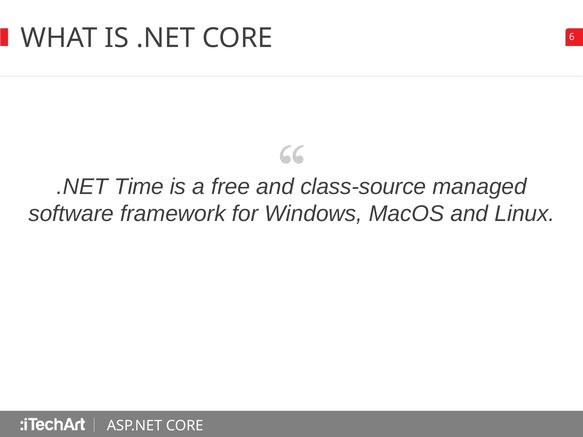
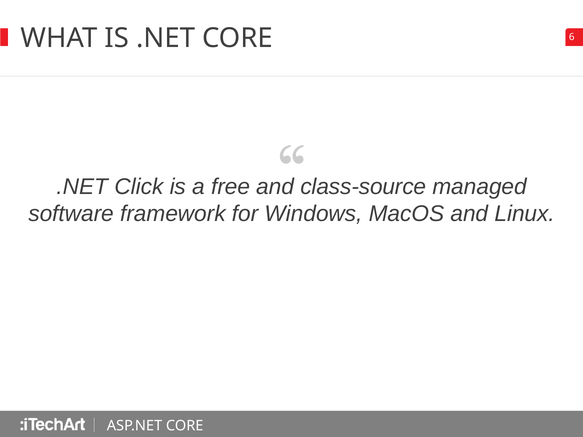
Time: Time -> Click
